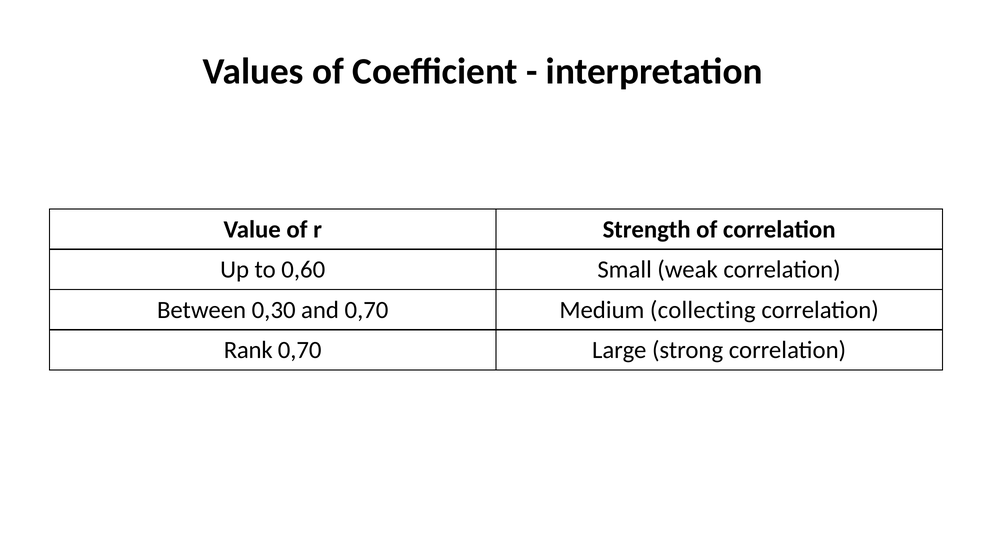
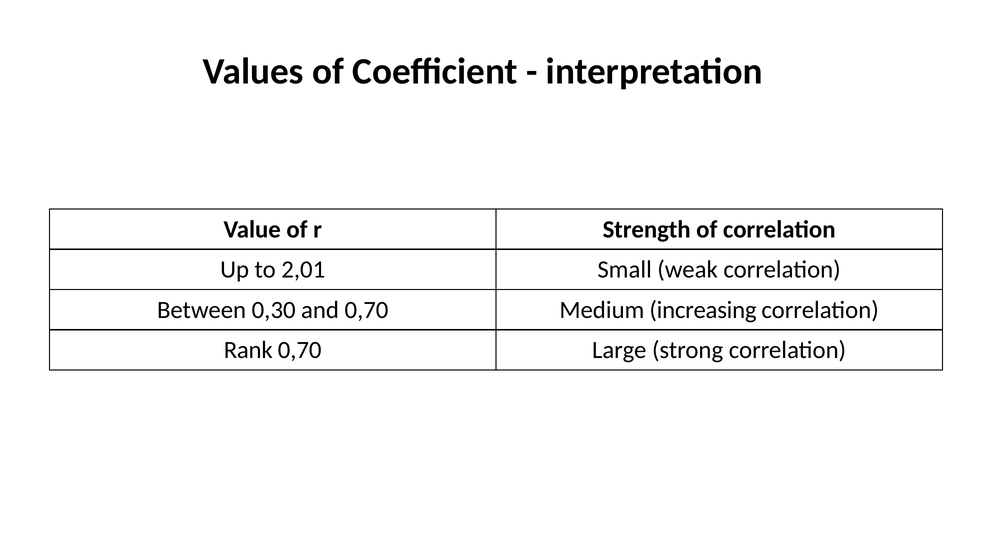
0,60: 0,60 -> 2,01
collecting: collecting -> increasing
